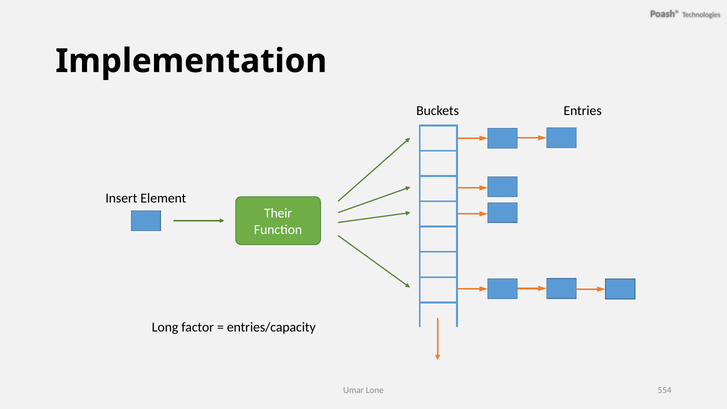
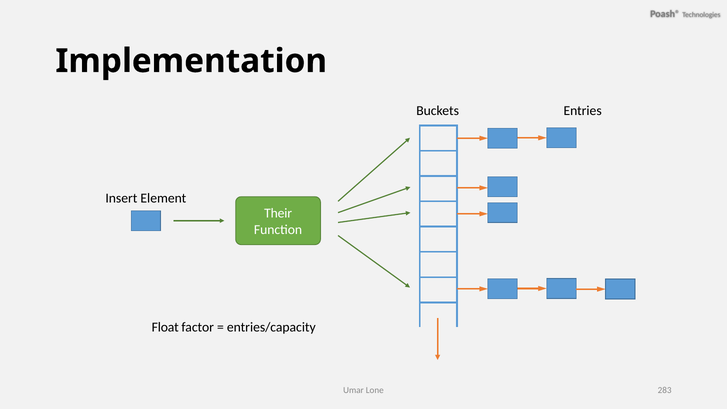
Long: Long -> Float
554: 554 -> 283
